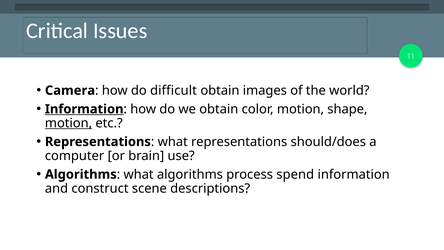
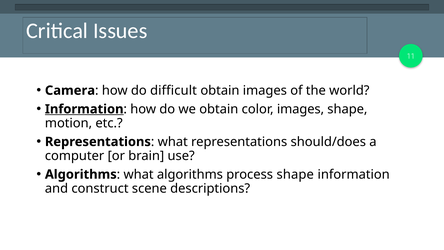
color motion: motion -> images
motion at (69, 123) underline: present -> none
process spend: spend -> shape
